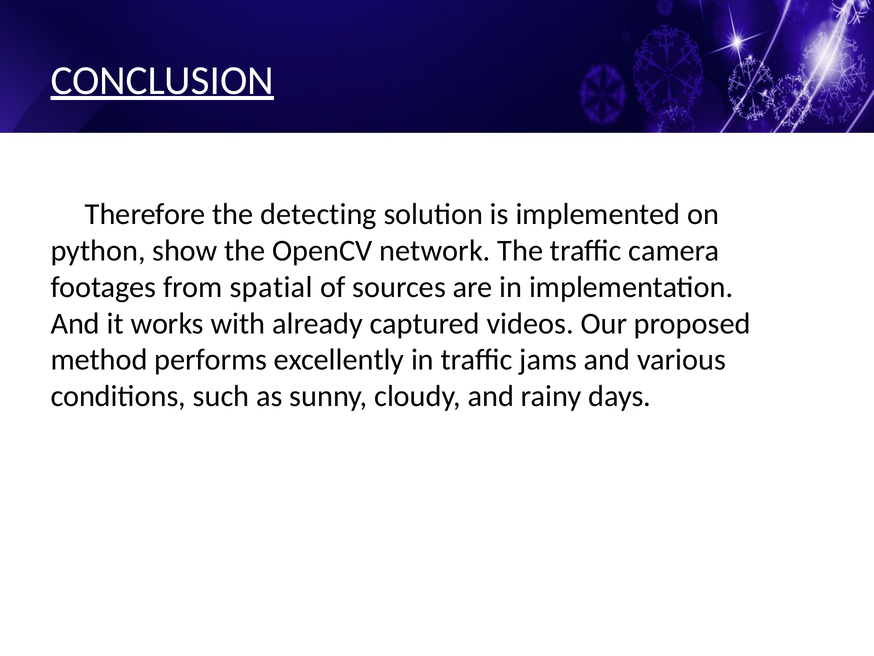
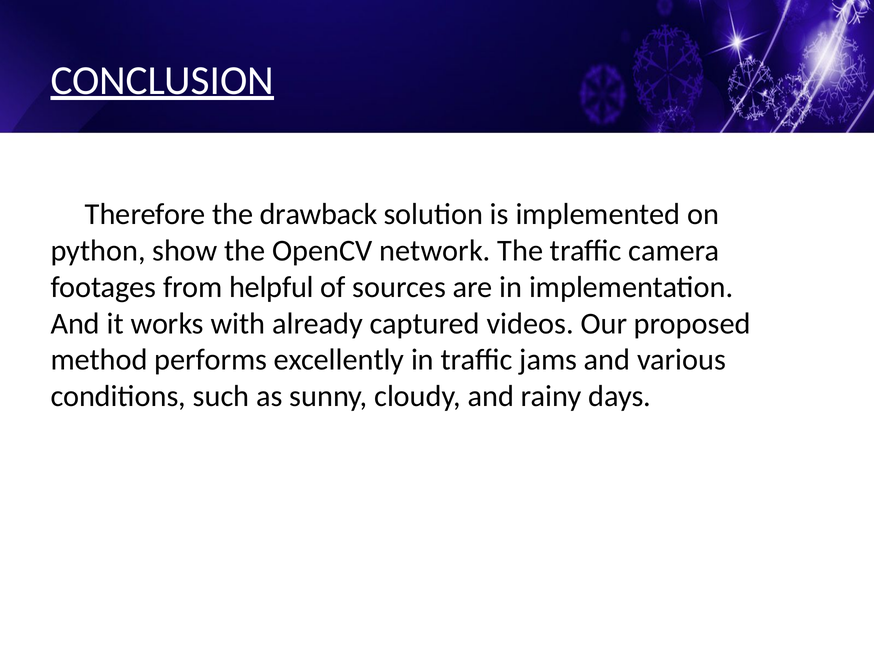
detecting: detecting -> drawback
spatial: spatial -> helpful
